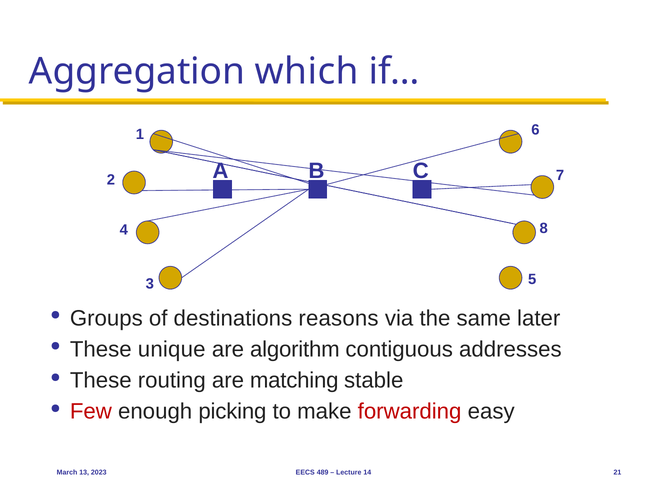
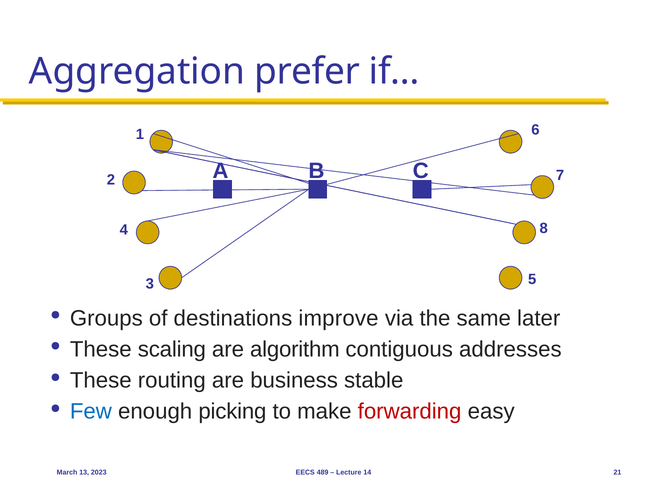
which: which -> prefer
reasons: reasons -> improve
unique: unique -> scaling
matching: matching -> business
Few colour: red -> blue
